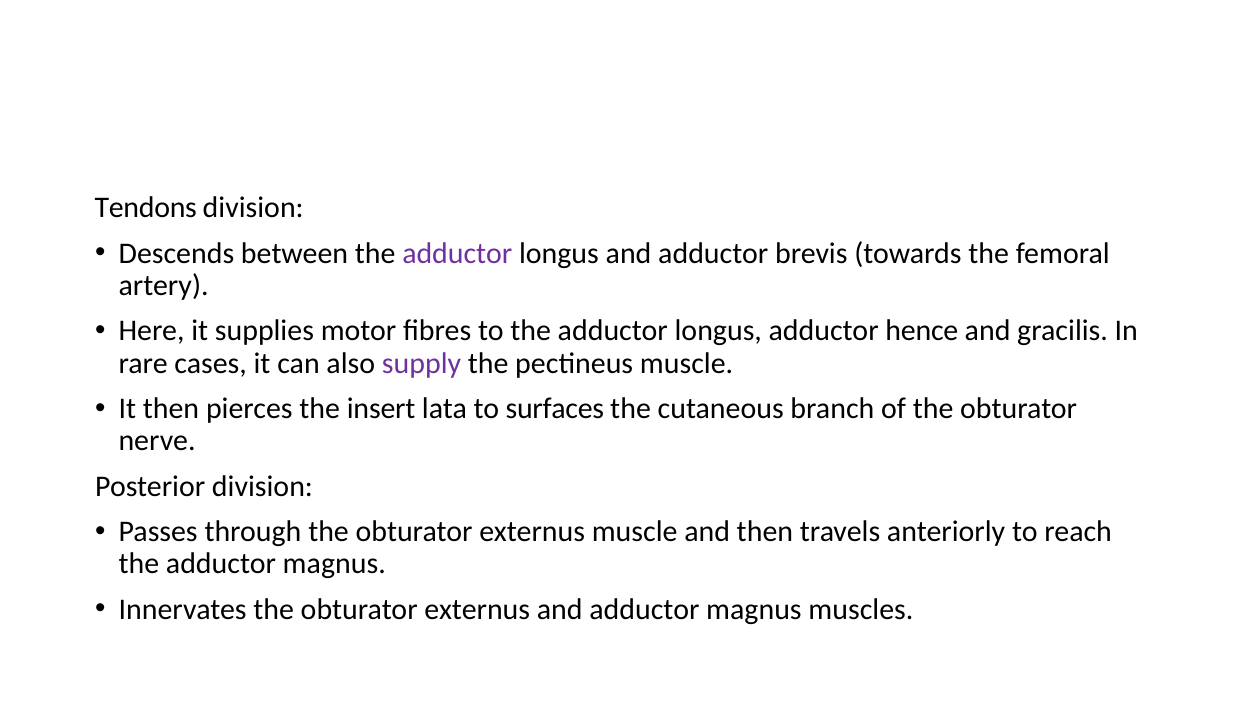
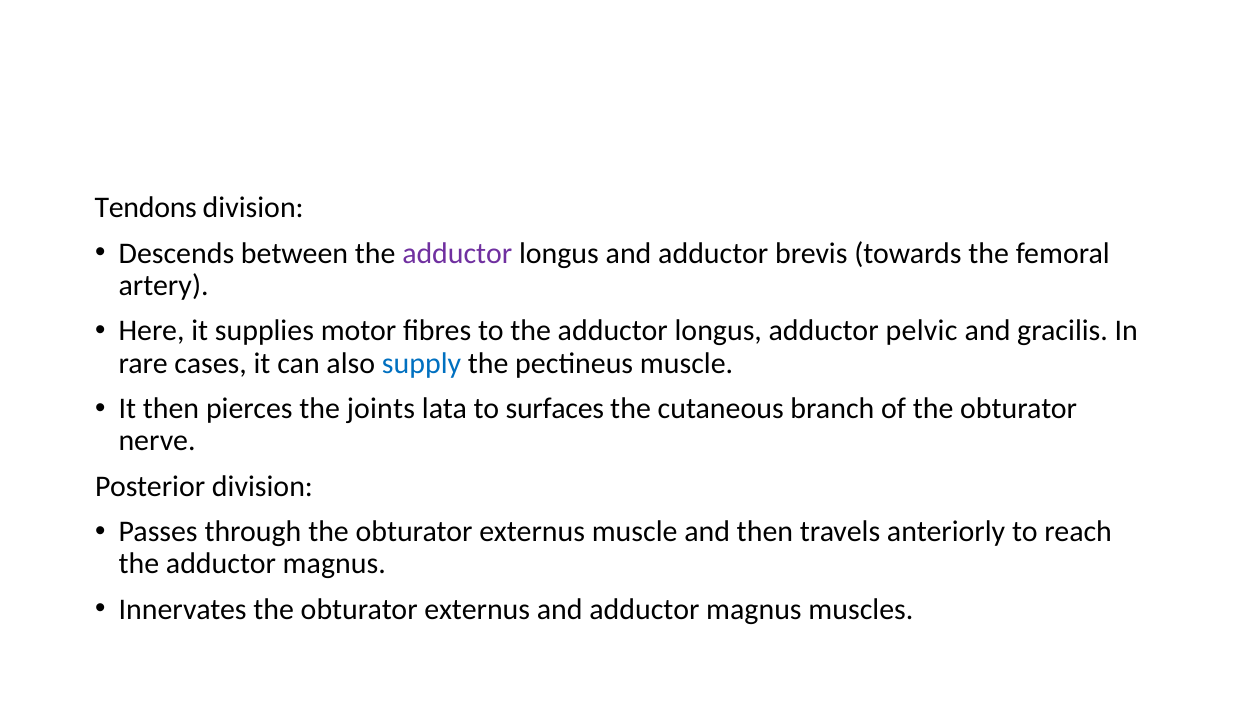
hence: hence -> pelvic
supply colour: purple -> blue
insert: insert -> joints
